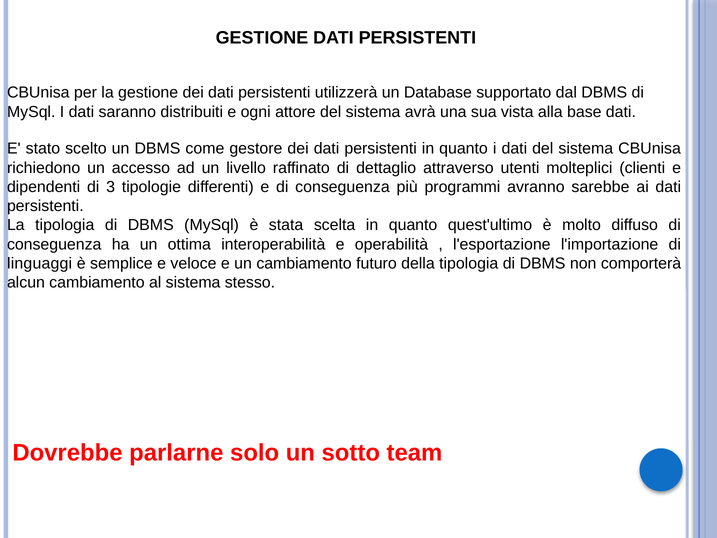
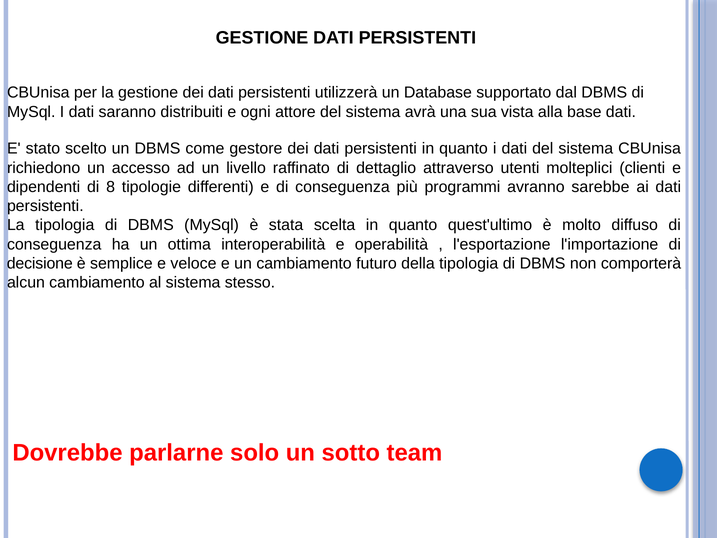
3: 3 -> 8
linguaggi: linguaggi -> decisione
